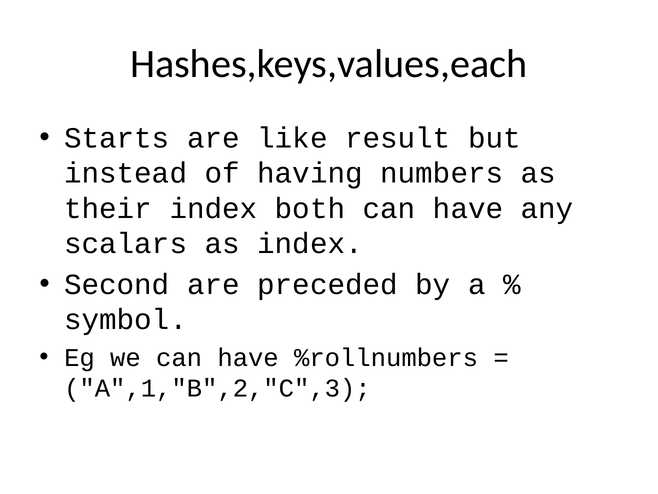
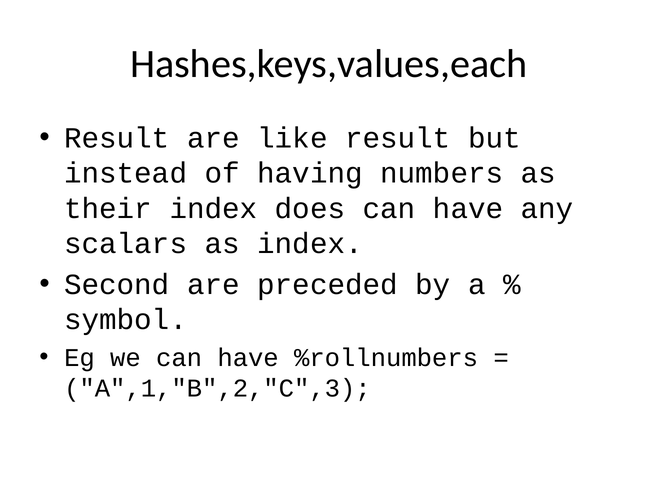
Starts at (117, 138): Starts -> Result
both: both -> does
